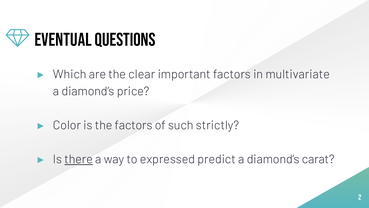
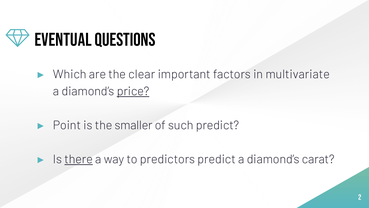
price underline: none -> present
Color: Color -> Point
the factors: factors -> smaller
such strictly: strictly -> predict
expressed: expressed -> predictors
